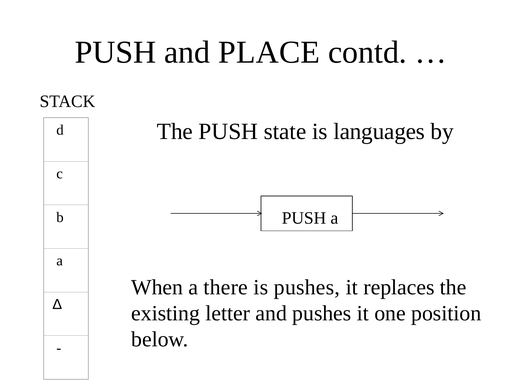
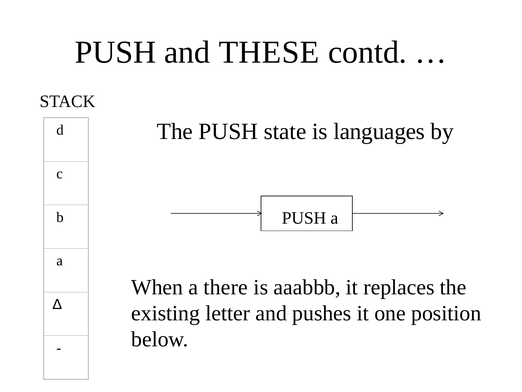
PLACE: PLACE -> THESE
is pushes: pushes -> aaabbb
